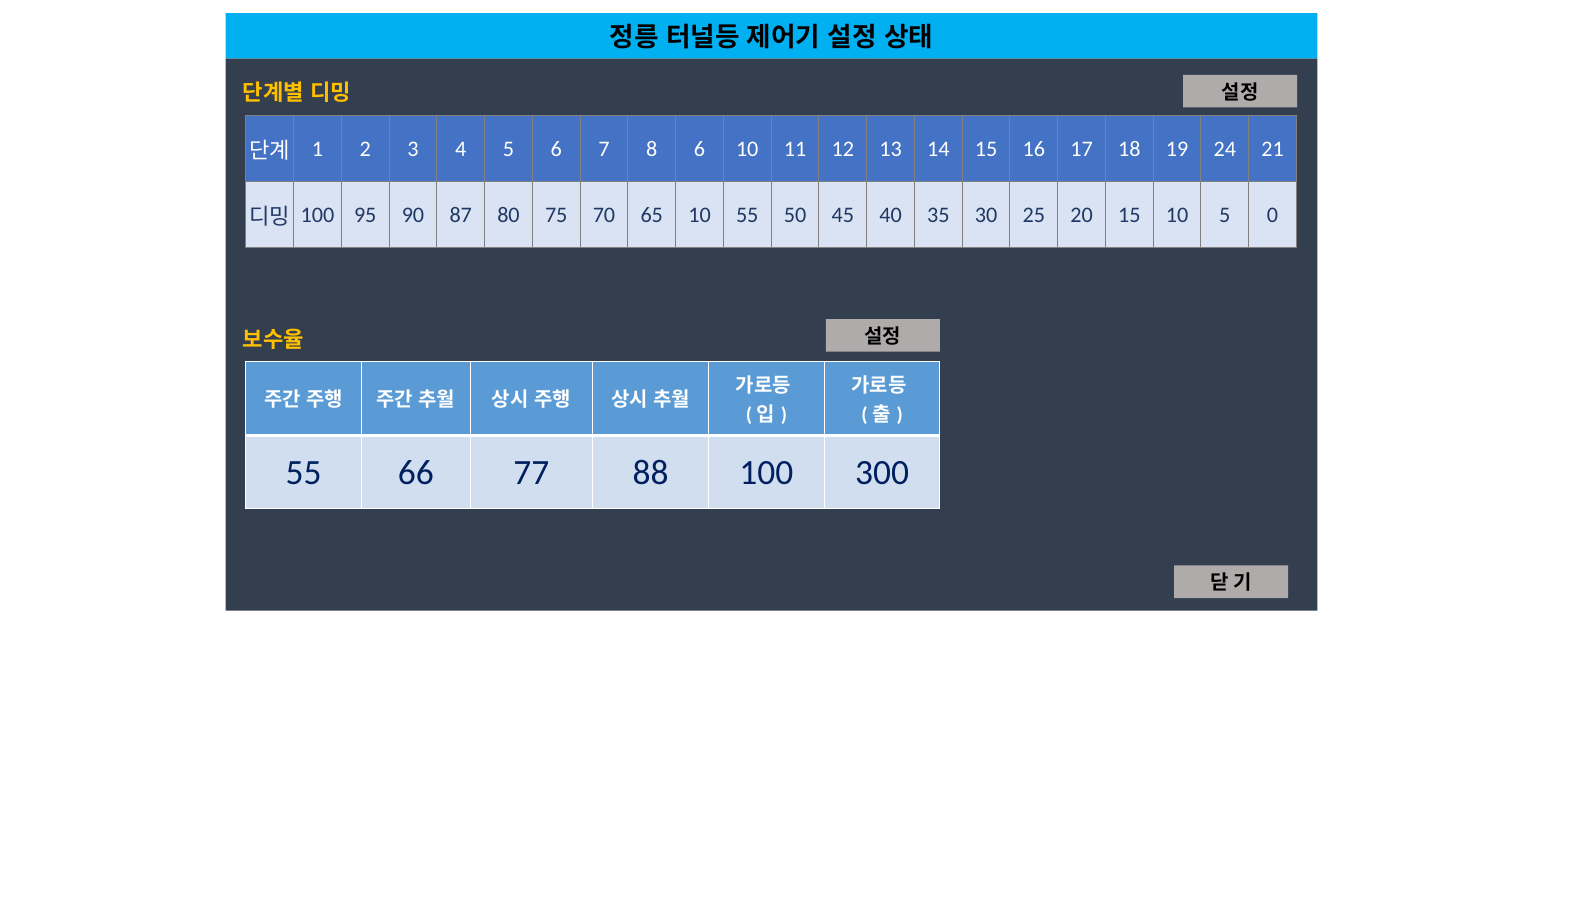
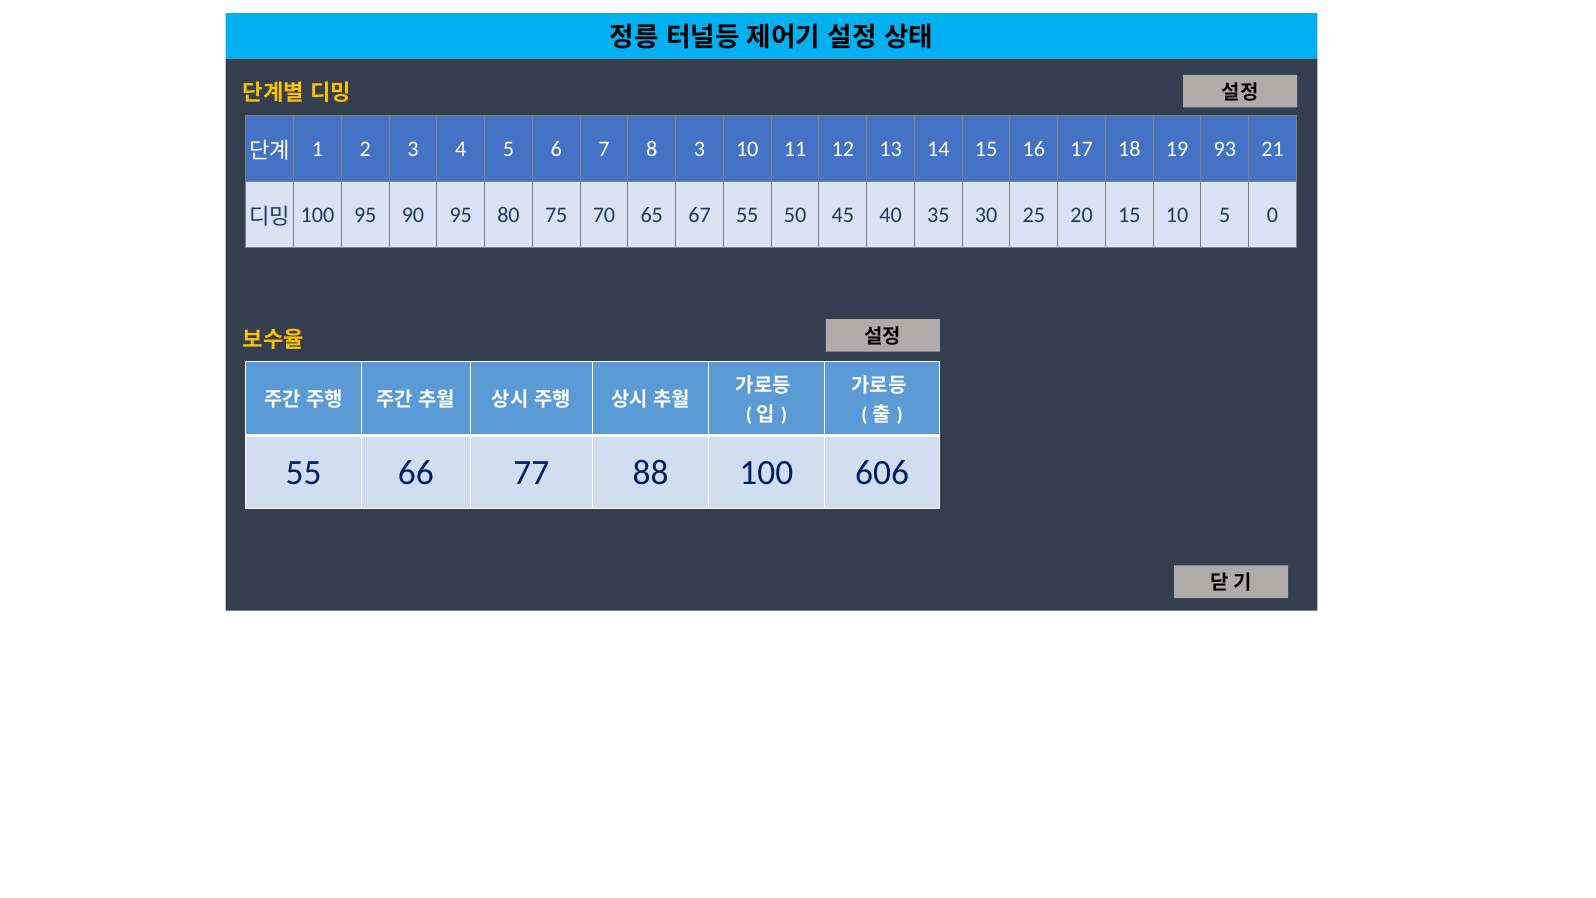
8 6: 6 -> 3
24: 24 -> 93
90 87: 87 -> 95
65 10: 10 -> 67
300: 300 -> 606
